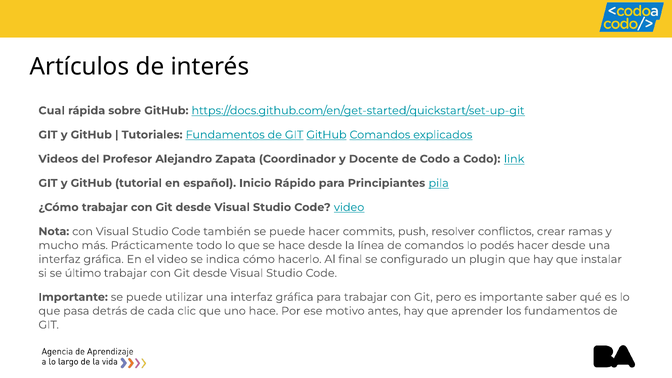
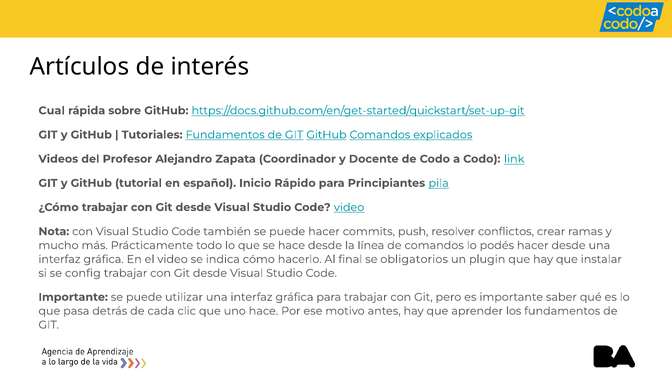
configurado: configurado -> obligatorios
último: último -> config
